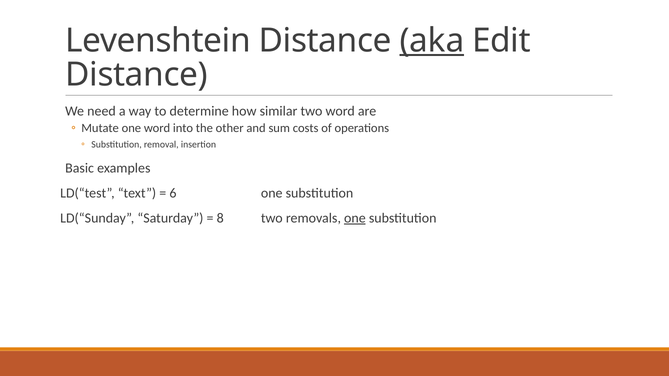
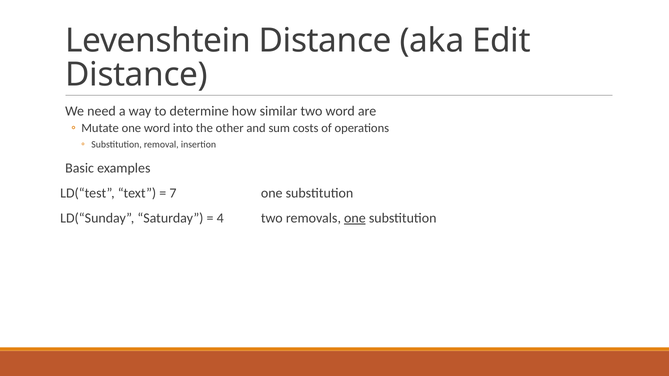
aka underline: present -> none
6: 6 -> 7
8: 8 -> 4
